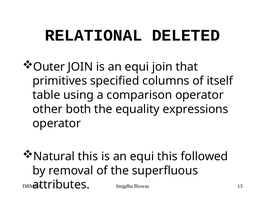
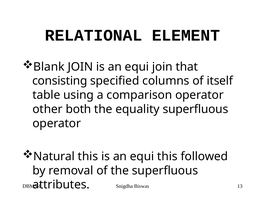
DELETED: DELETED -> ELEMENT
Outer: Outer -> Blank
primitives: primitives -> consisting
equality expressions: expressions -> superfluous
